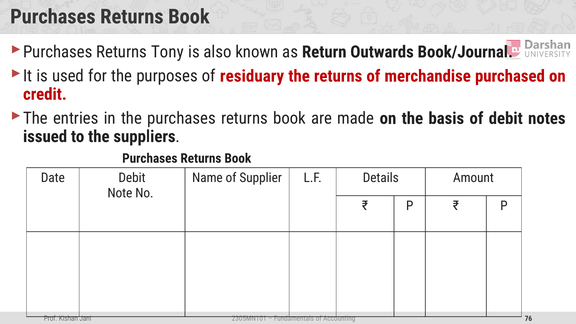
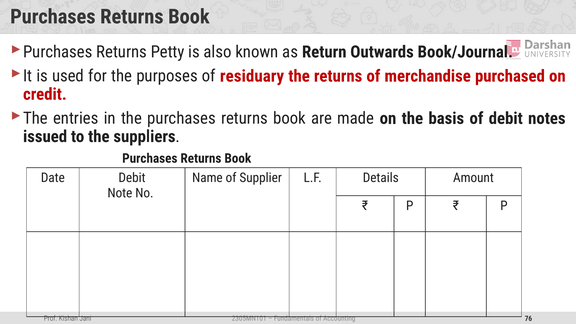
Tony: Tony -> Petty
